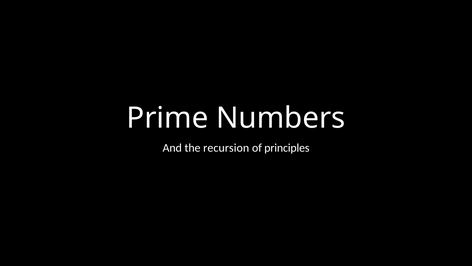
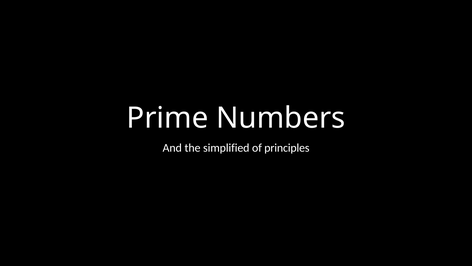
recursion: recursion -> simplified
